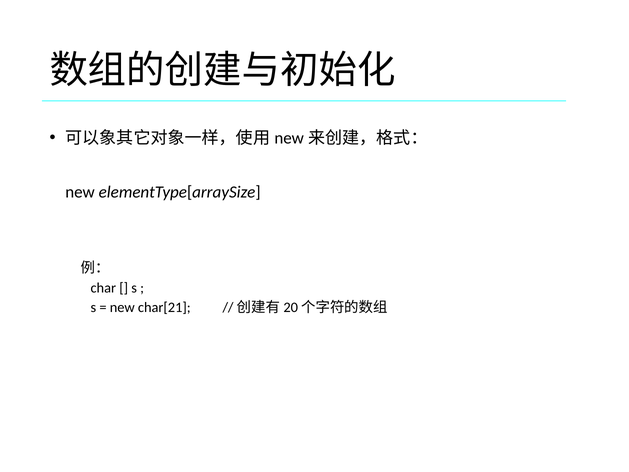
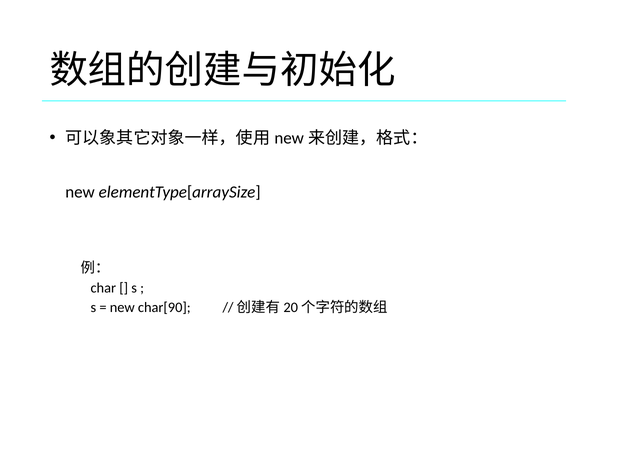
char[21: char[21 -> char[90
